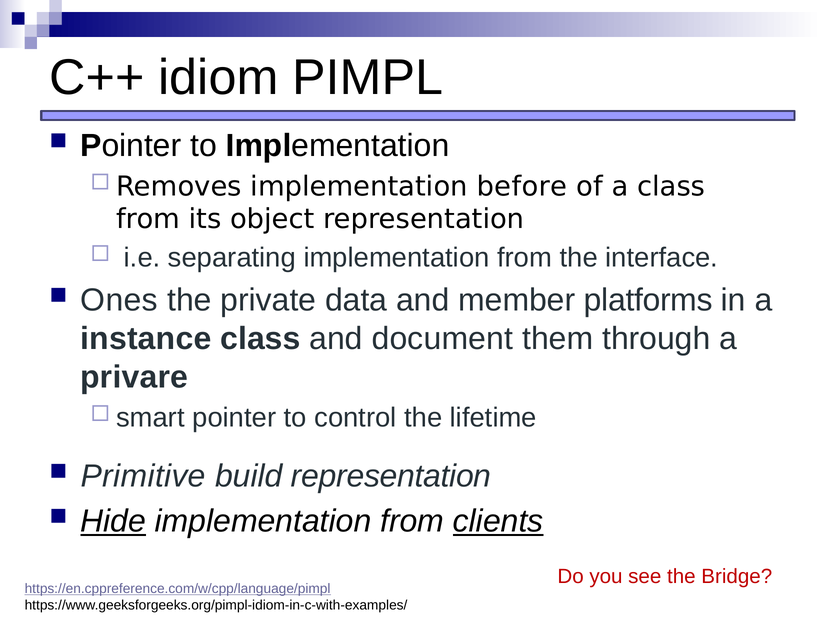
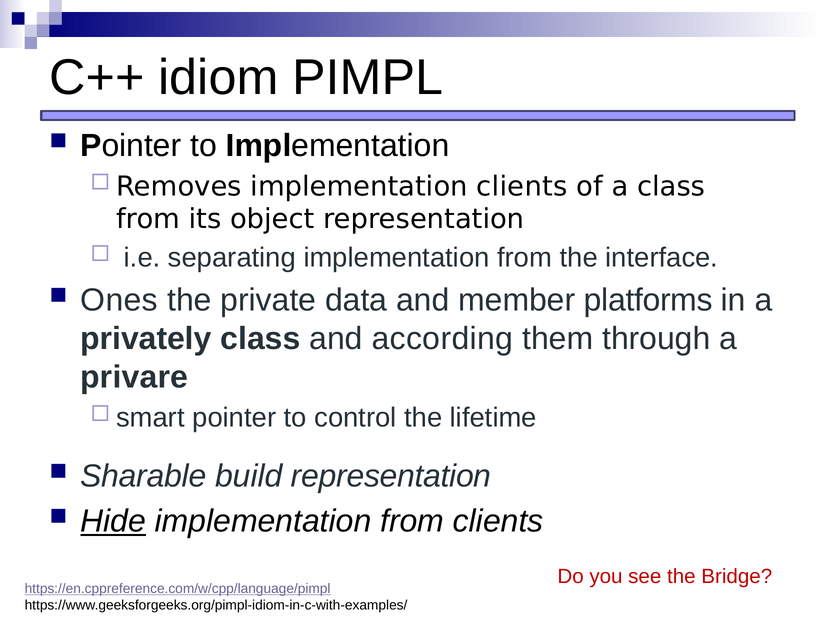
implementation before: before -> clients
instance: instance -> privately
document: document -> according
Primitive: Primitive -> Sharable
clients at (498, 521) underline: present -> none
